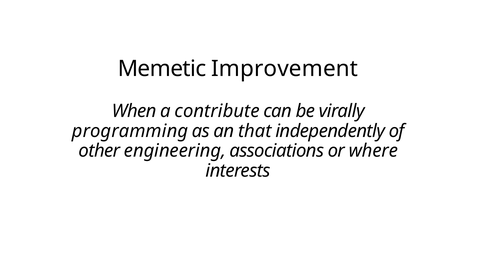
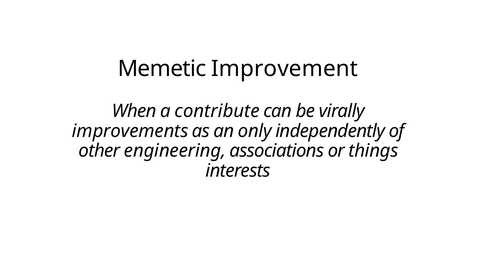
programming: programming -> improvements
that: that -> only
where: where -> things
